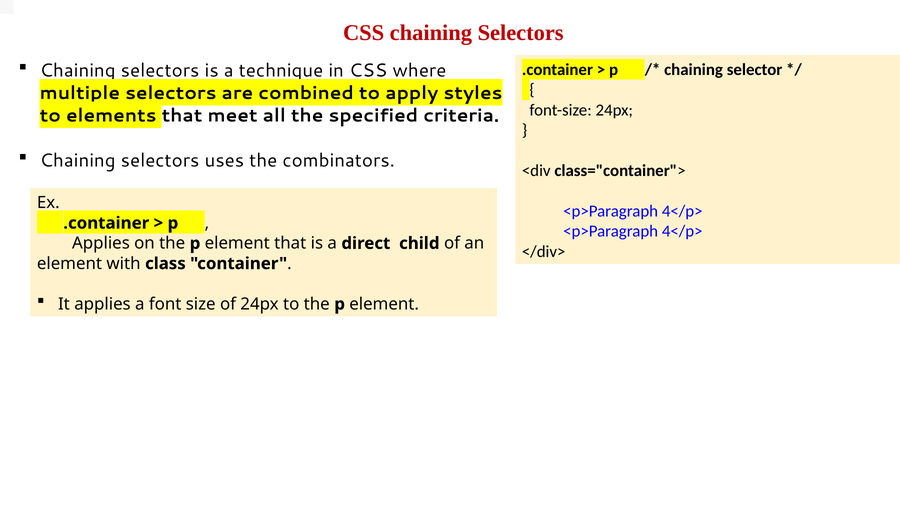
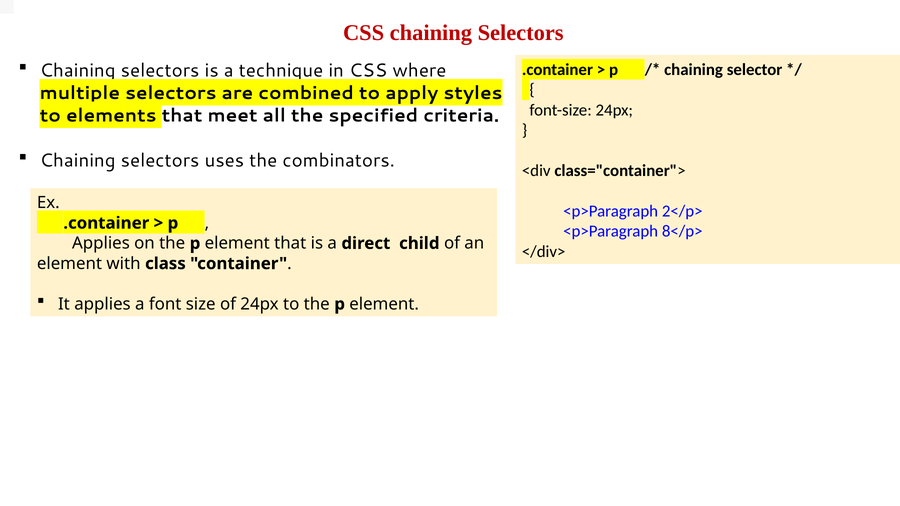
4</p> at (682, 211): 4</p> -> 2</p>
4</p> at (682, 232): 4</p> -> 8</p>
